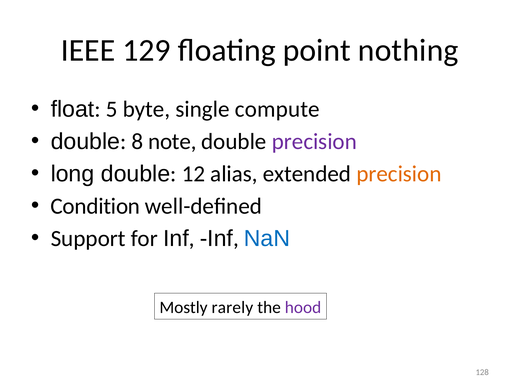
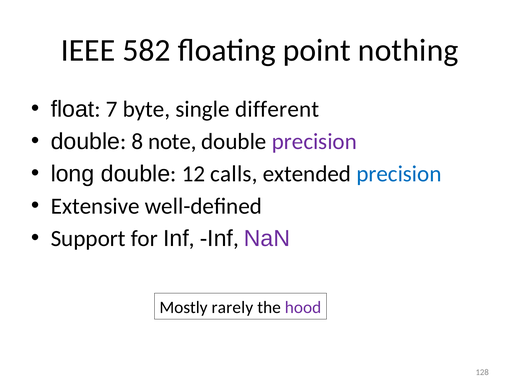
129: 129 -> 582
5: 5 -> 7
compute: compute -> different
alias: alias -> calls
precision at (399, 174) colour: orange -> blue
Condition: Condition -> Extensive
NaN colour: blue -> purple
